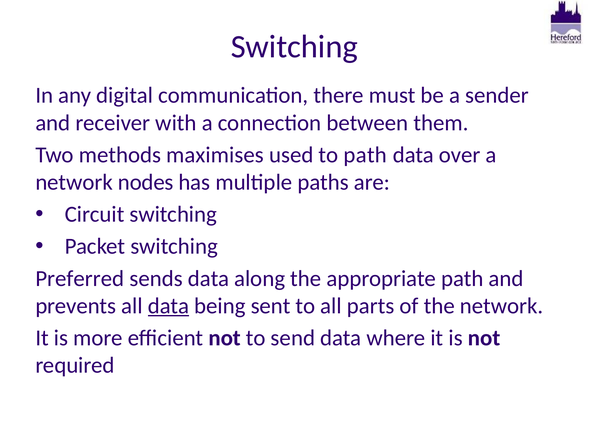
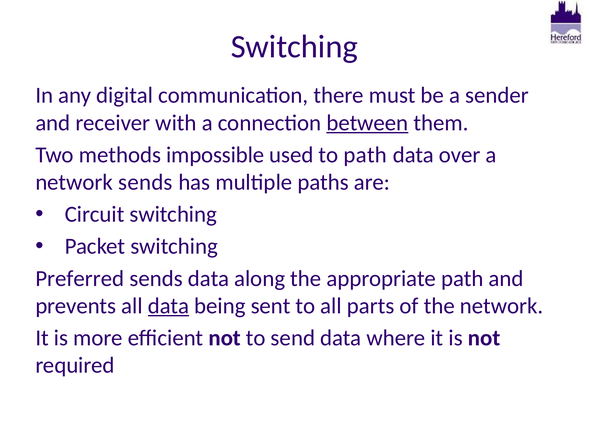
between underline: none -> present
maximises: maximises -> impossible
network nodes: nodes -> sends
